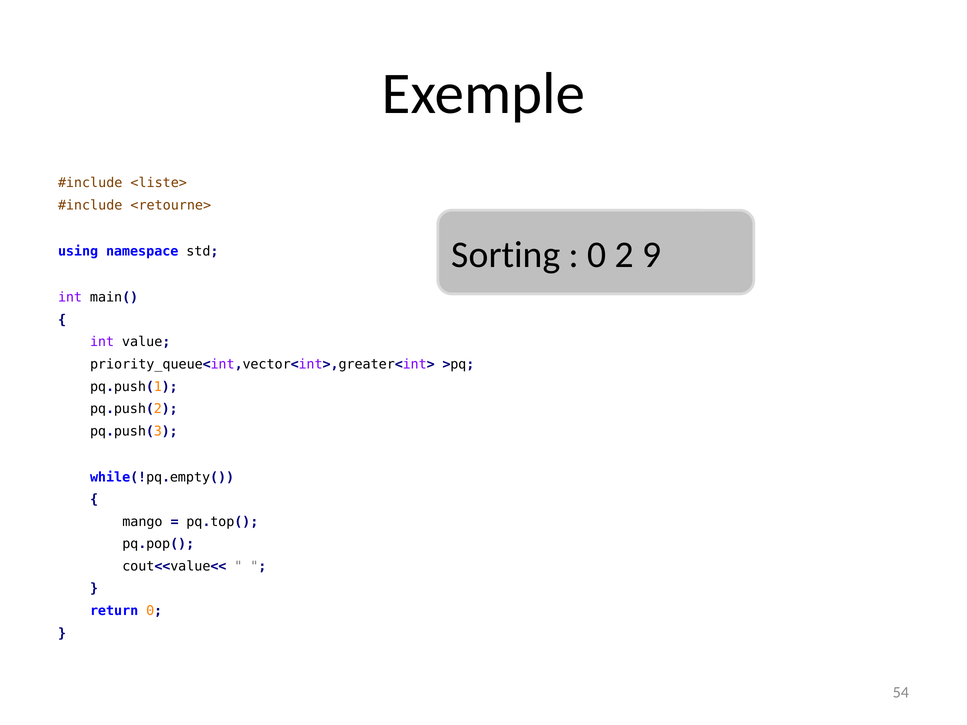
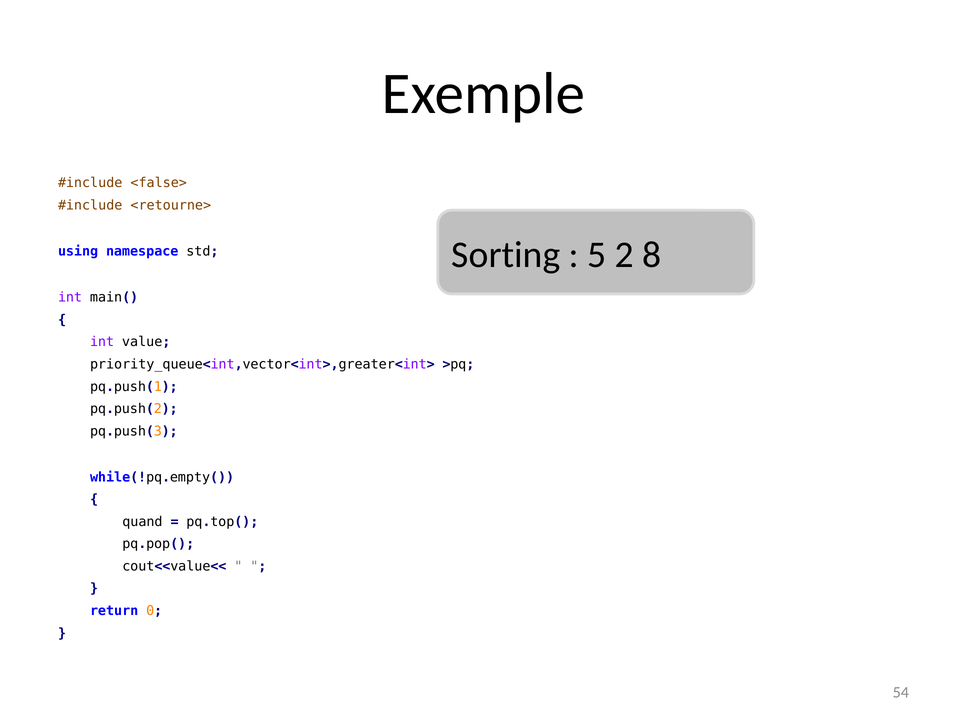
<liste>: <liste> -> <false>
0 at (597, 255): 0 -> 5
9: 9 -> 8
mango: mango -> quand
